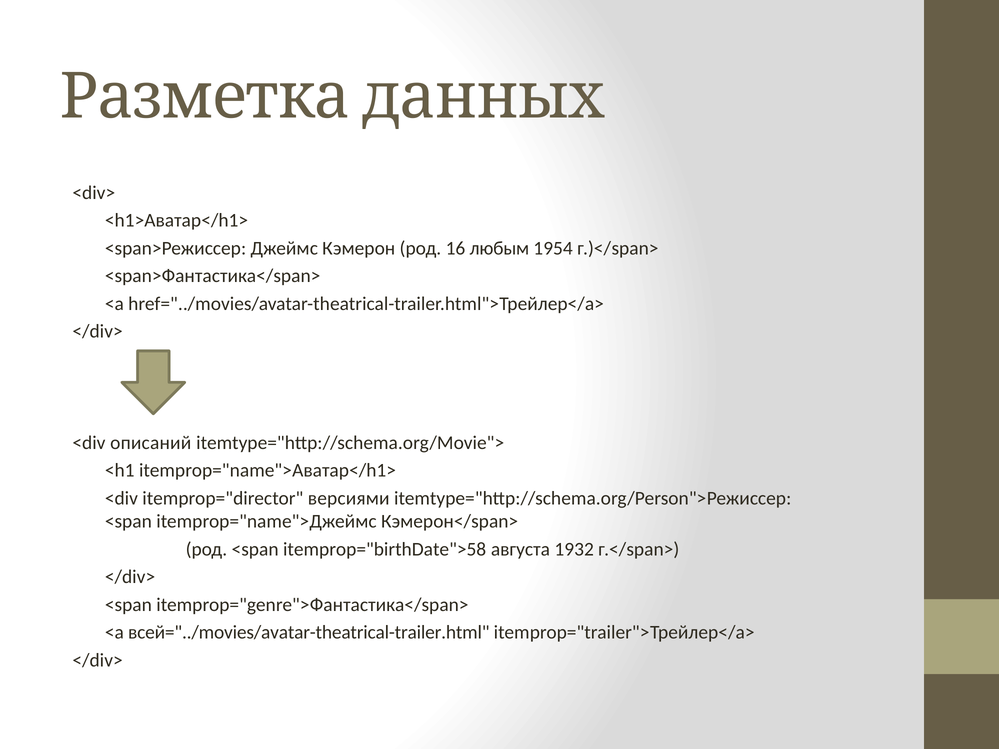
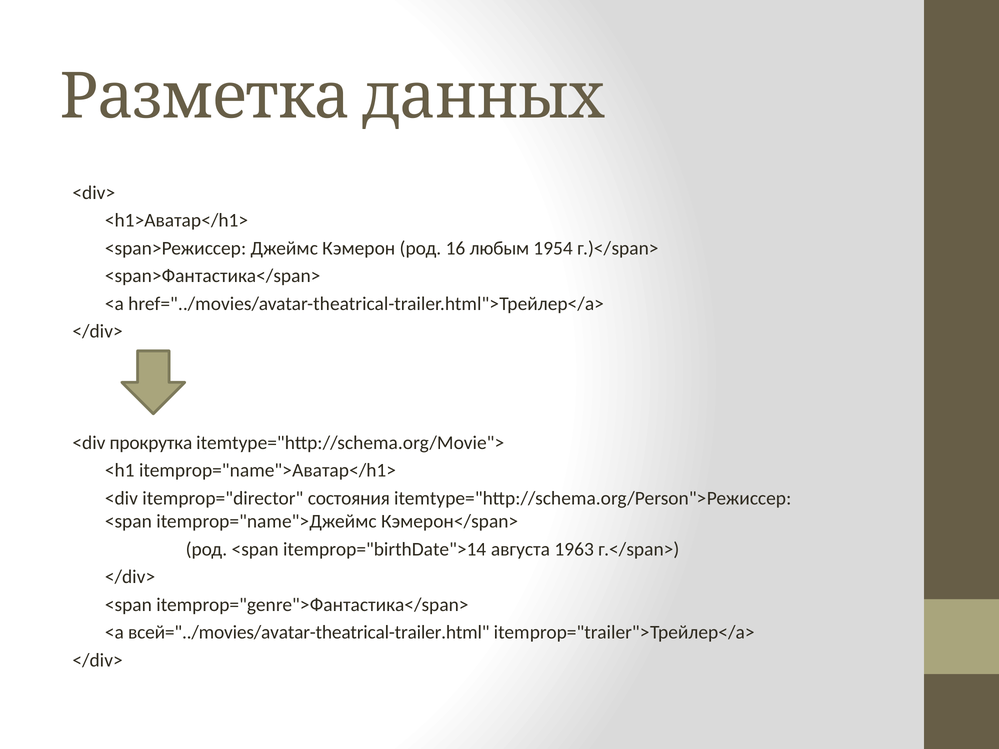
описаний: описаний -> прокрутка
версиями: версиями -> состояния
itemprop="birthDate">58: itemprop="birthDate">58 -> itemprop="birthDate">14
1932: 1932 -> 1963
